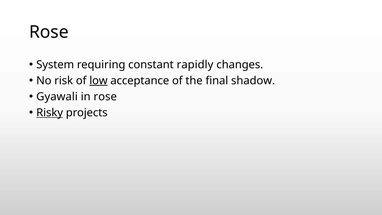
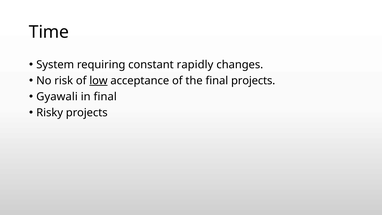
Rose at (49, 32): Rose -> Time
final shadow: shadow -> projects
in rose: rose -> final
Risky underline: present -> none
